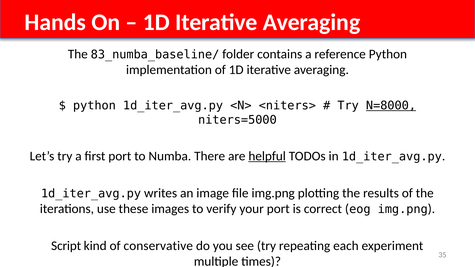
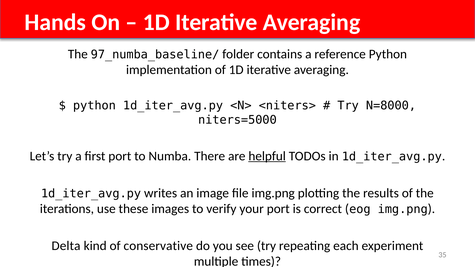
83_numba_baseline/: 83_numba_baseline/ -> 97_numba_baseline/
N=8000 underline: present -> none
Script: Script -> Delta
